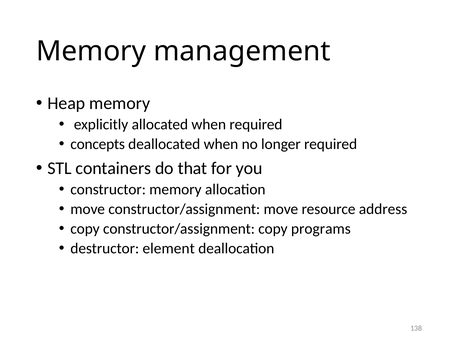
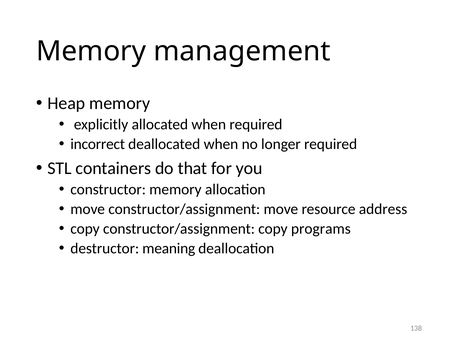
concepts: concepts -> incorrect
element: element -> meaning
